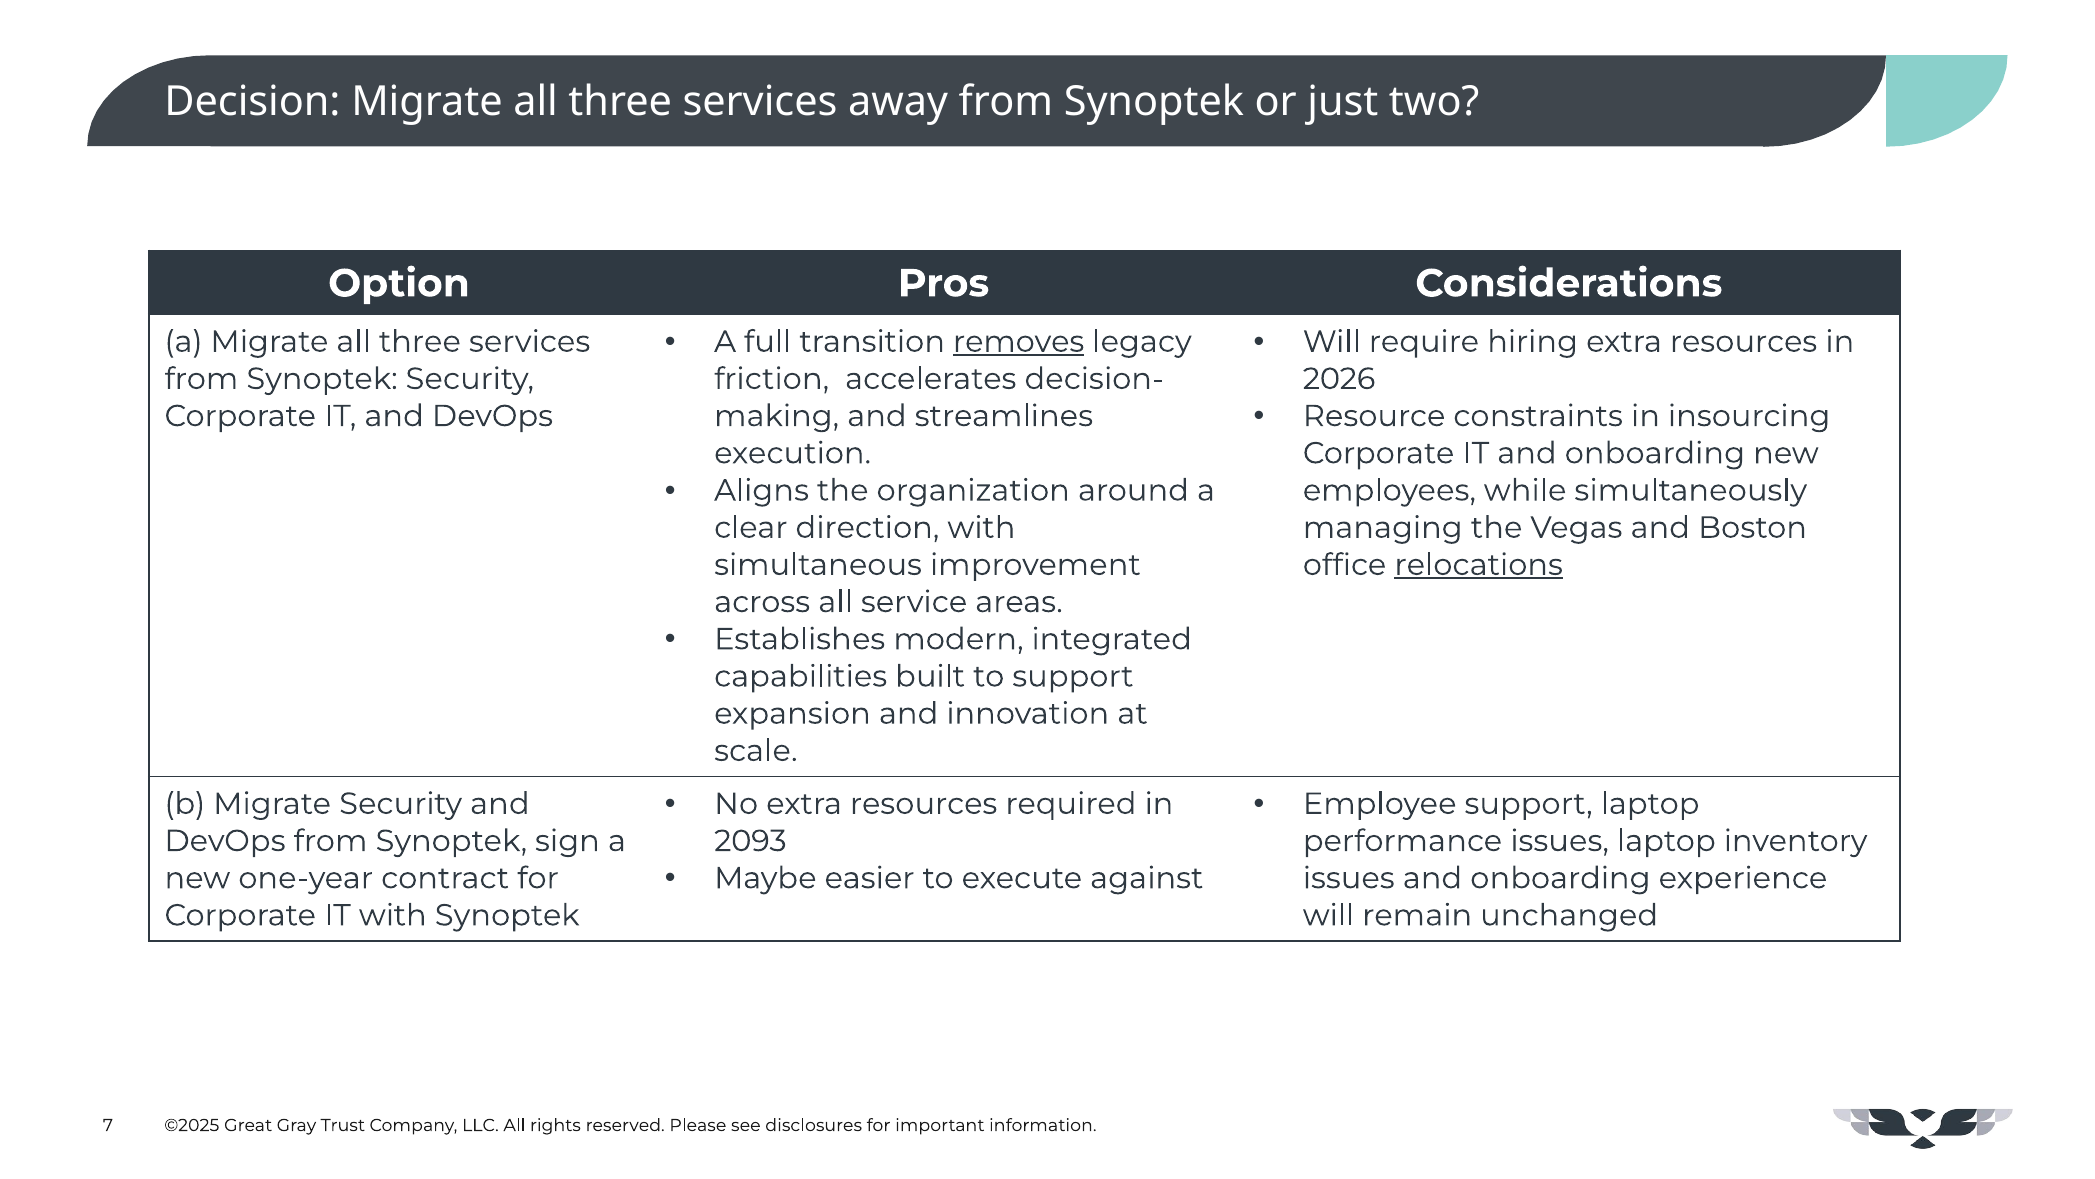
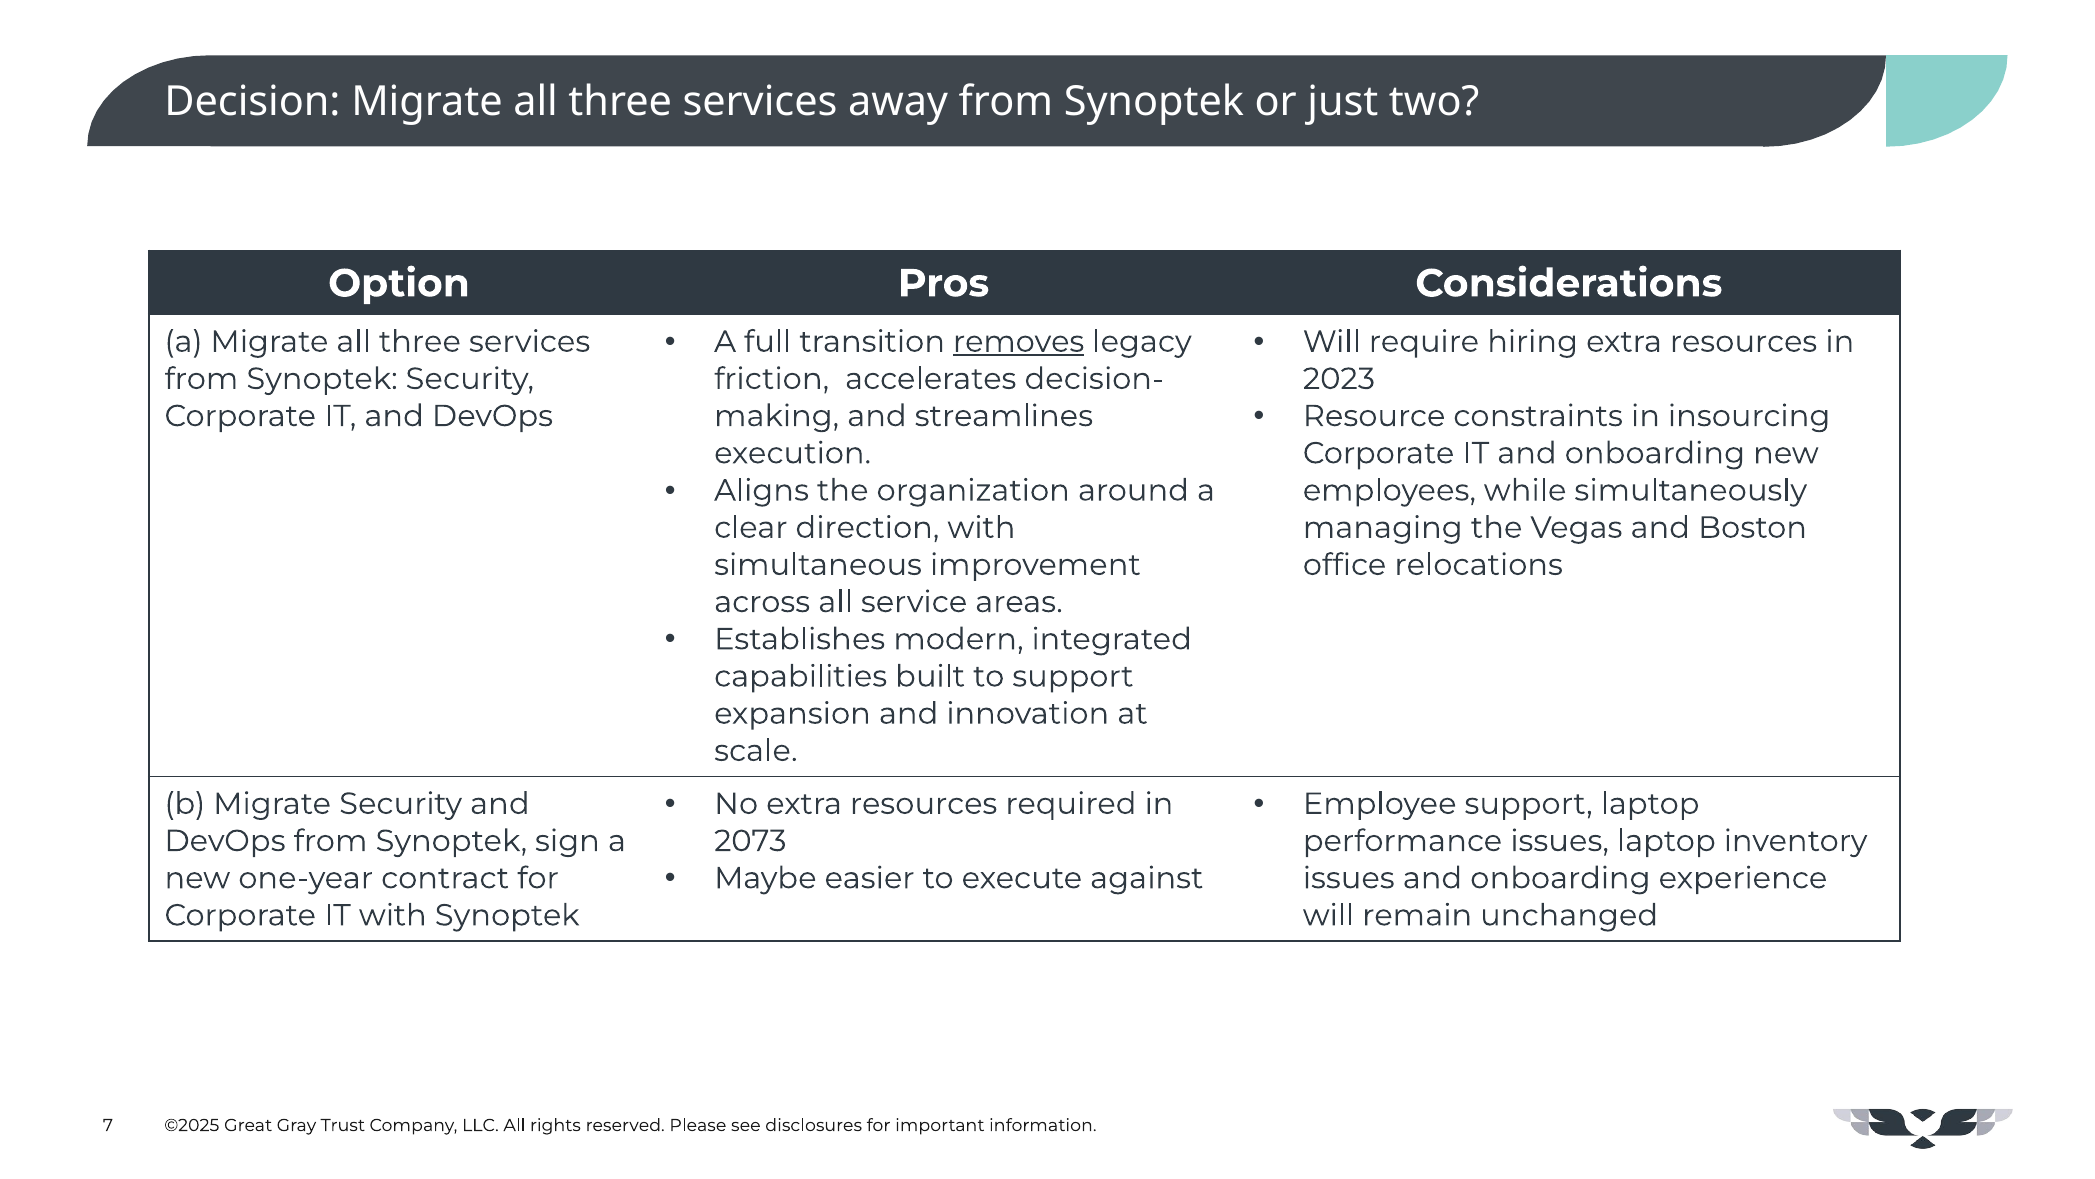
2026: 2026 -> 2023
relocations underline: present -> none
2093: 2093 -> 2073
